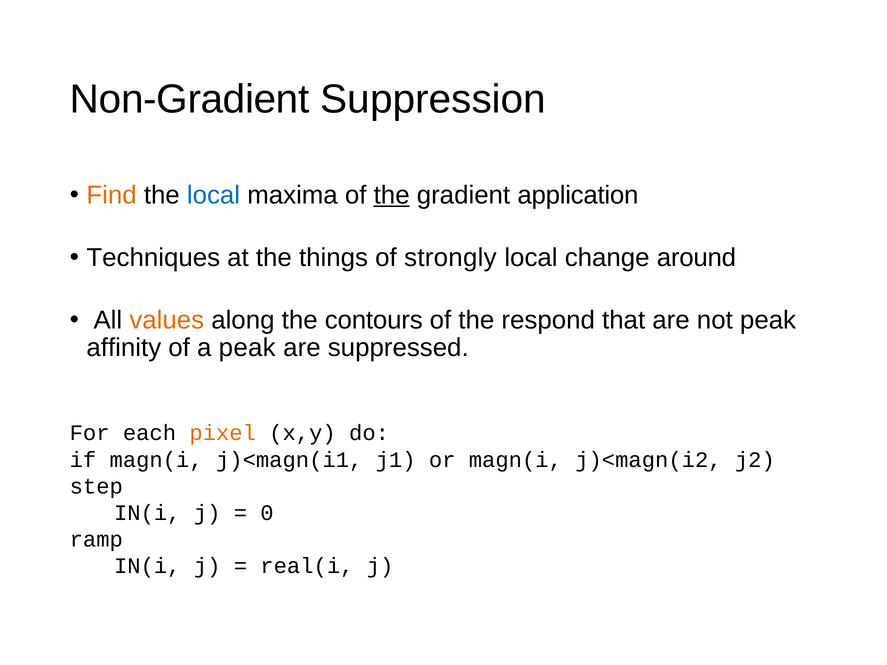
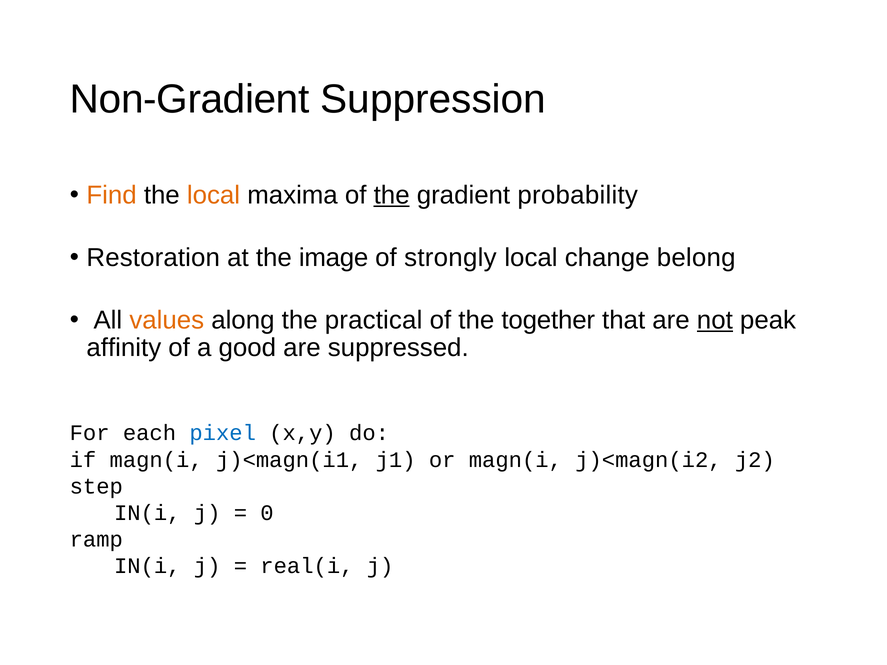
local at (214, 195) colour: blue -> orange
application: application -> probability
Techniques: Techniques -> Restoration
things: things -> image
around: around -> belong
contours: contours -> practical
respond: respond -> together
not underline: none -> present
a peak: peak -> good
pixel colour: orange -> blue
